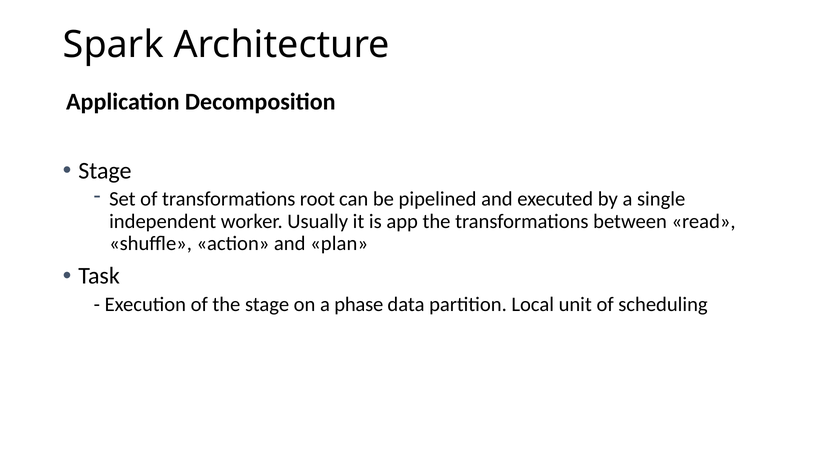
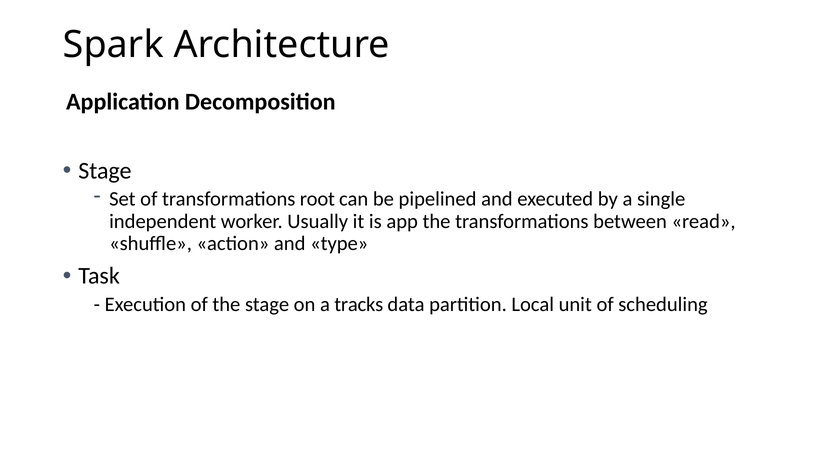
plan: plan -> type
phase: phase -> tracks
